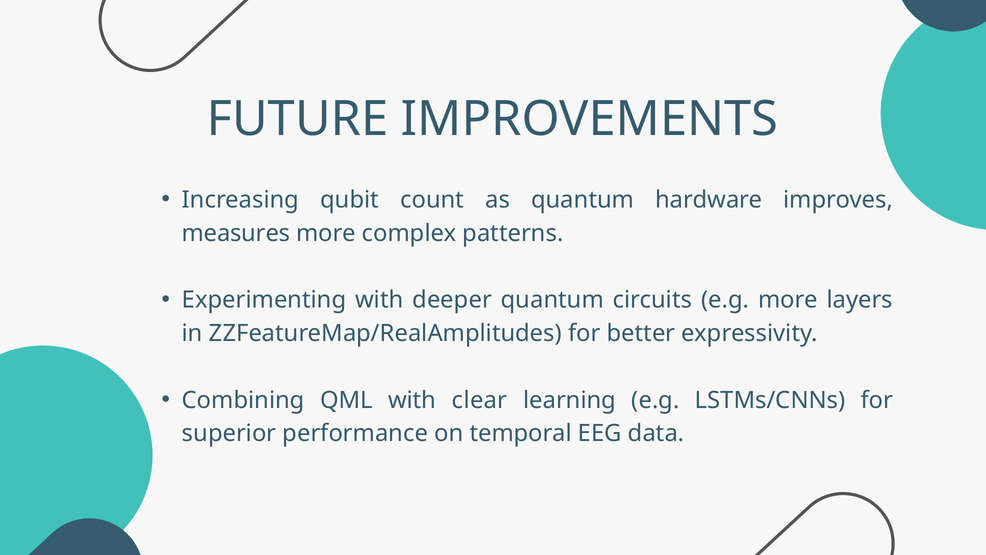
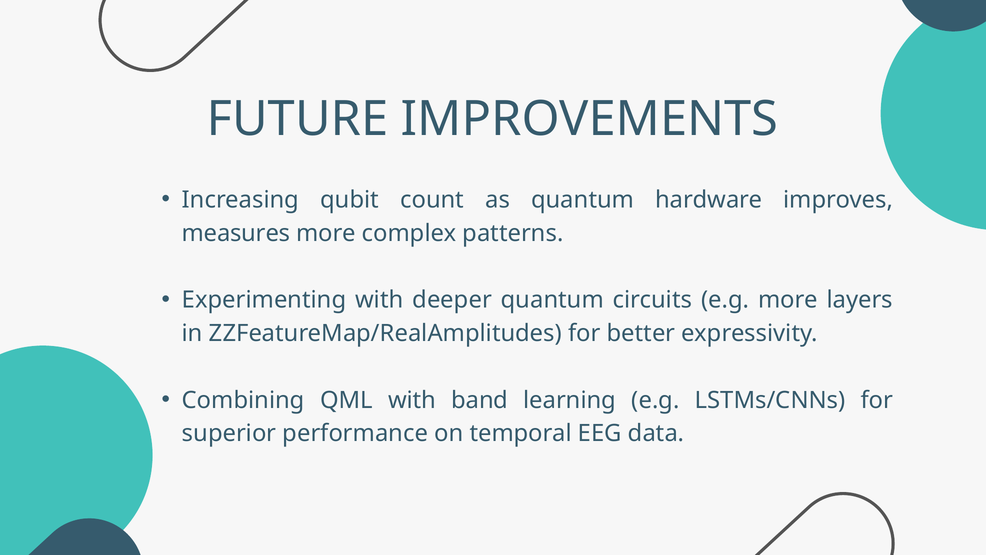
clear: clear -> band
